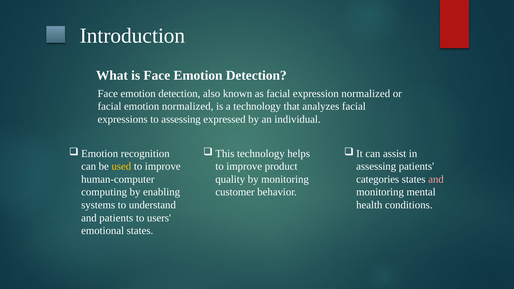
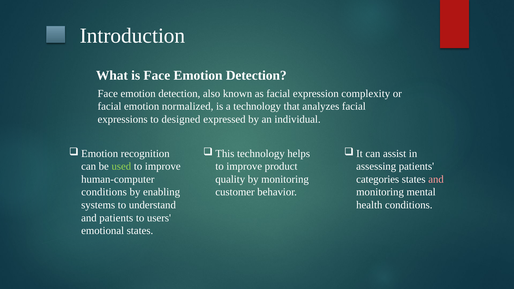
expression normalized: normalized -> complexity
to assessing: assessing -> designed
used colour: yellow -> light green
computing at (104, 192): computing -> conditions
